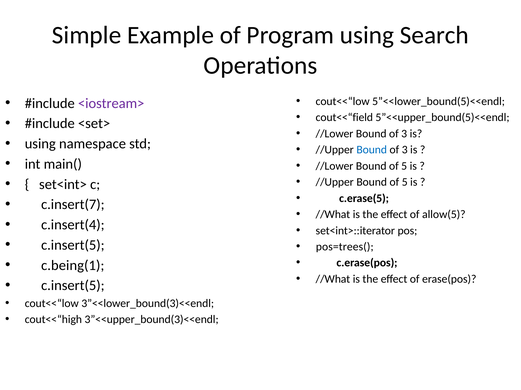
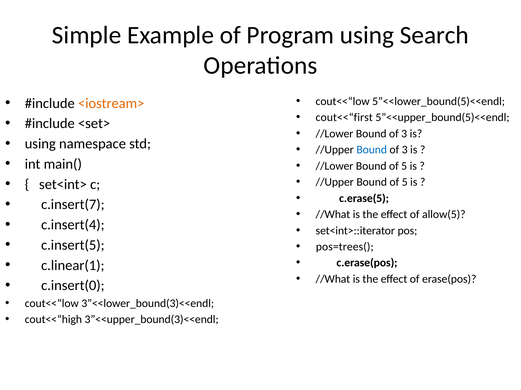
<iostream> colour: purple -> orange
cout<<“field: cout<<“field -> cout<<“first
c.being(1: c.being(1 -> c.linear(1
c.insert(5 at (73, 286): c.insert(5 -> c.insert(0
